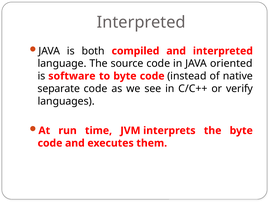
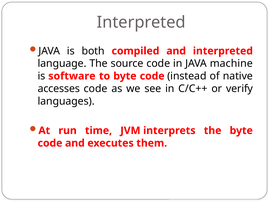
oriented: oriented -> machine
separate: separate -> accesses
